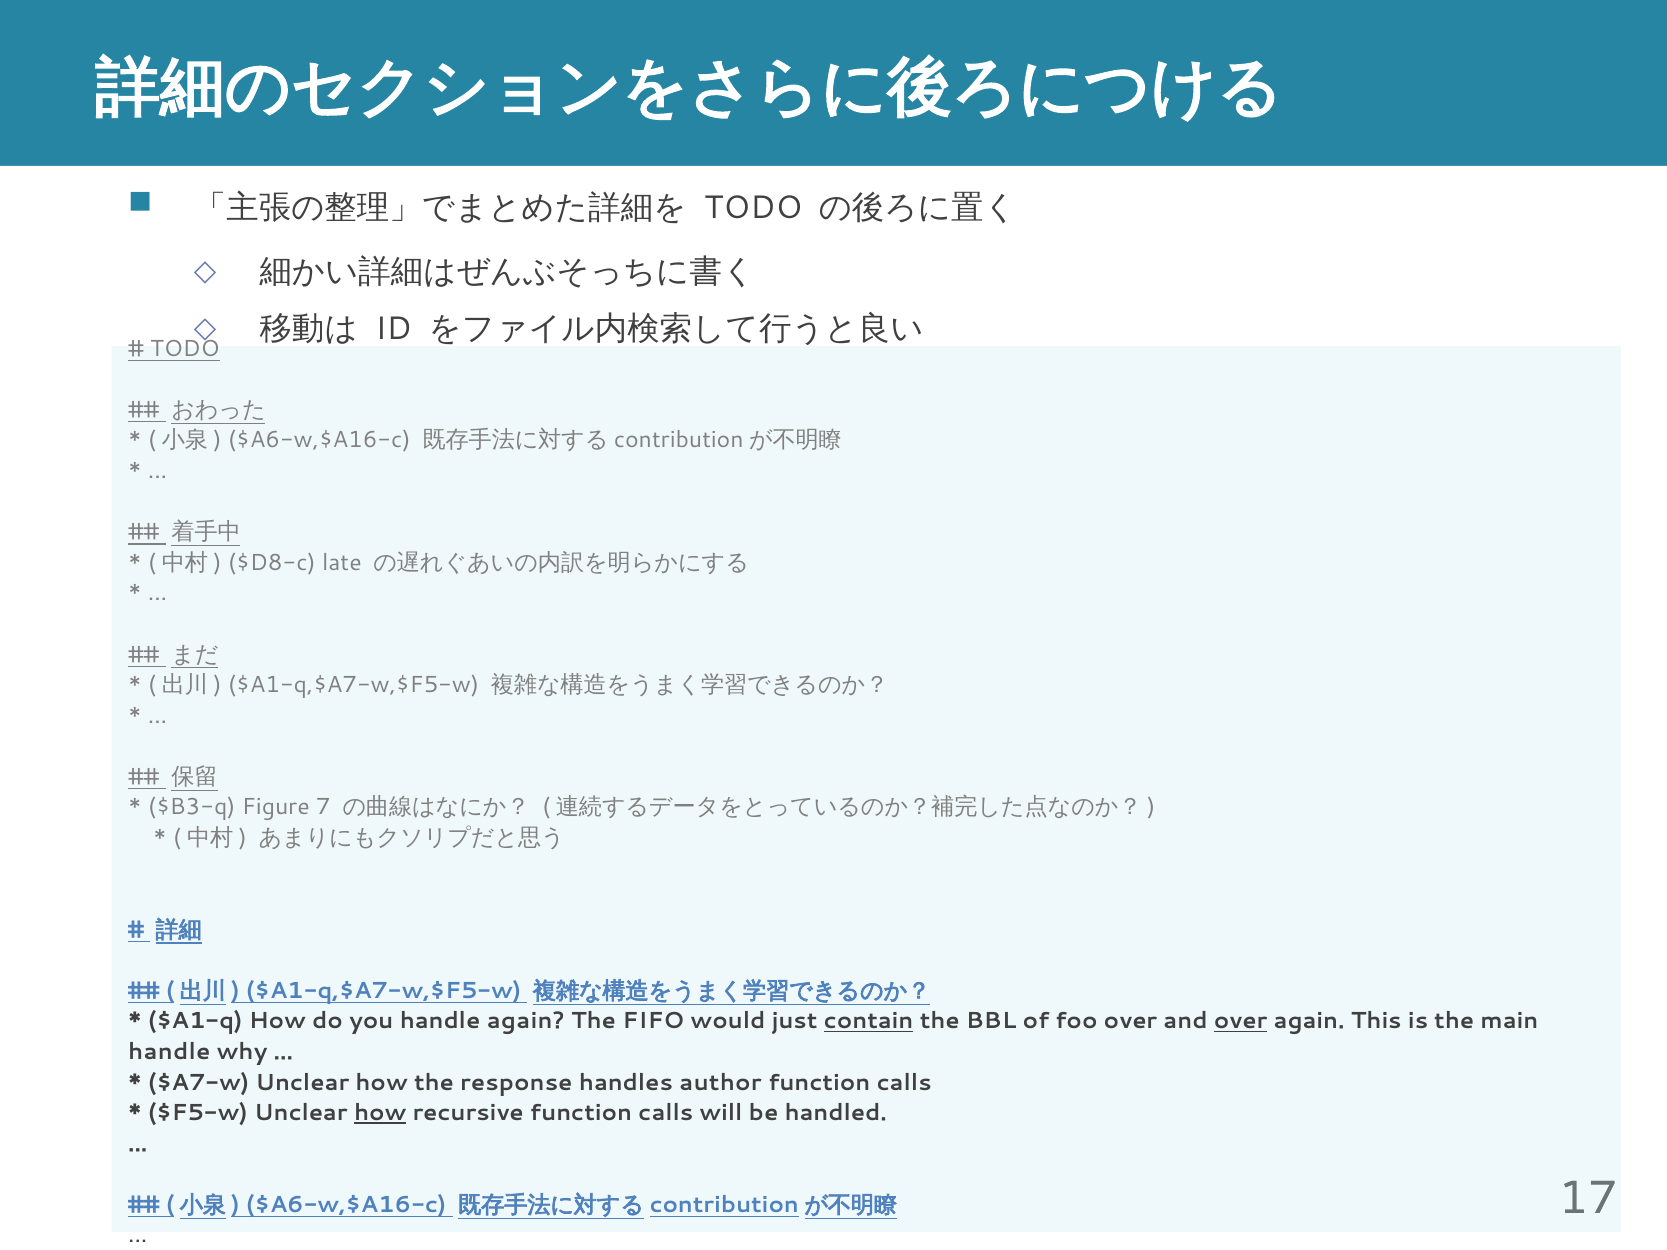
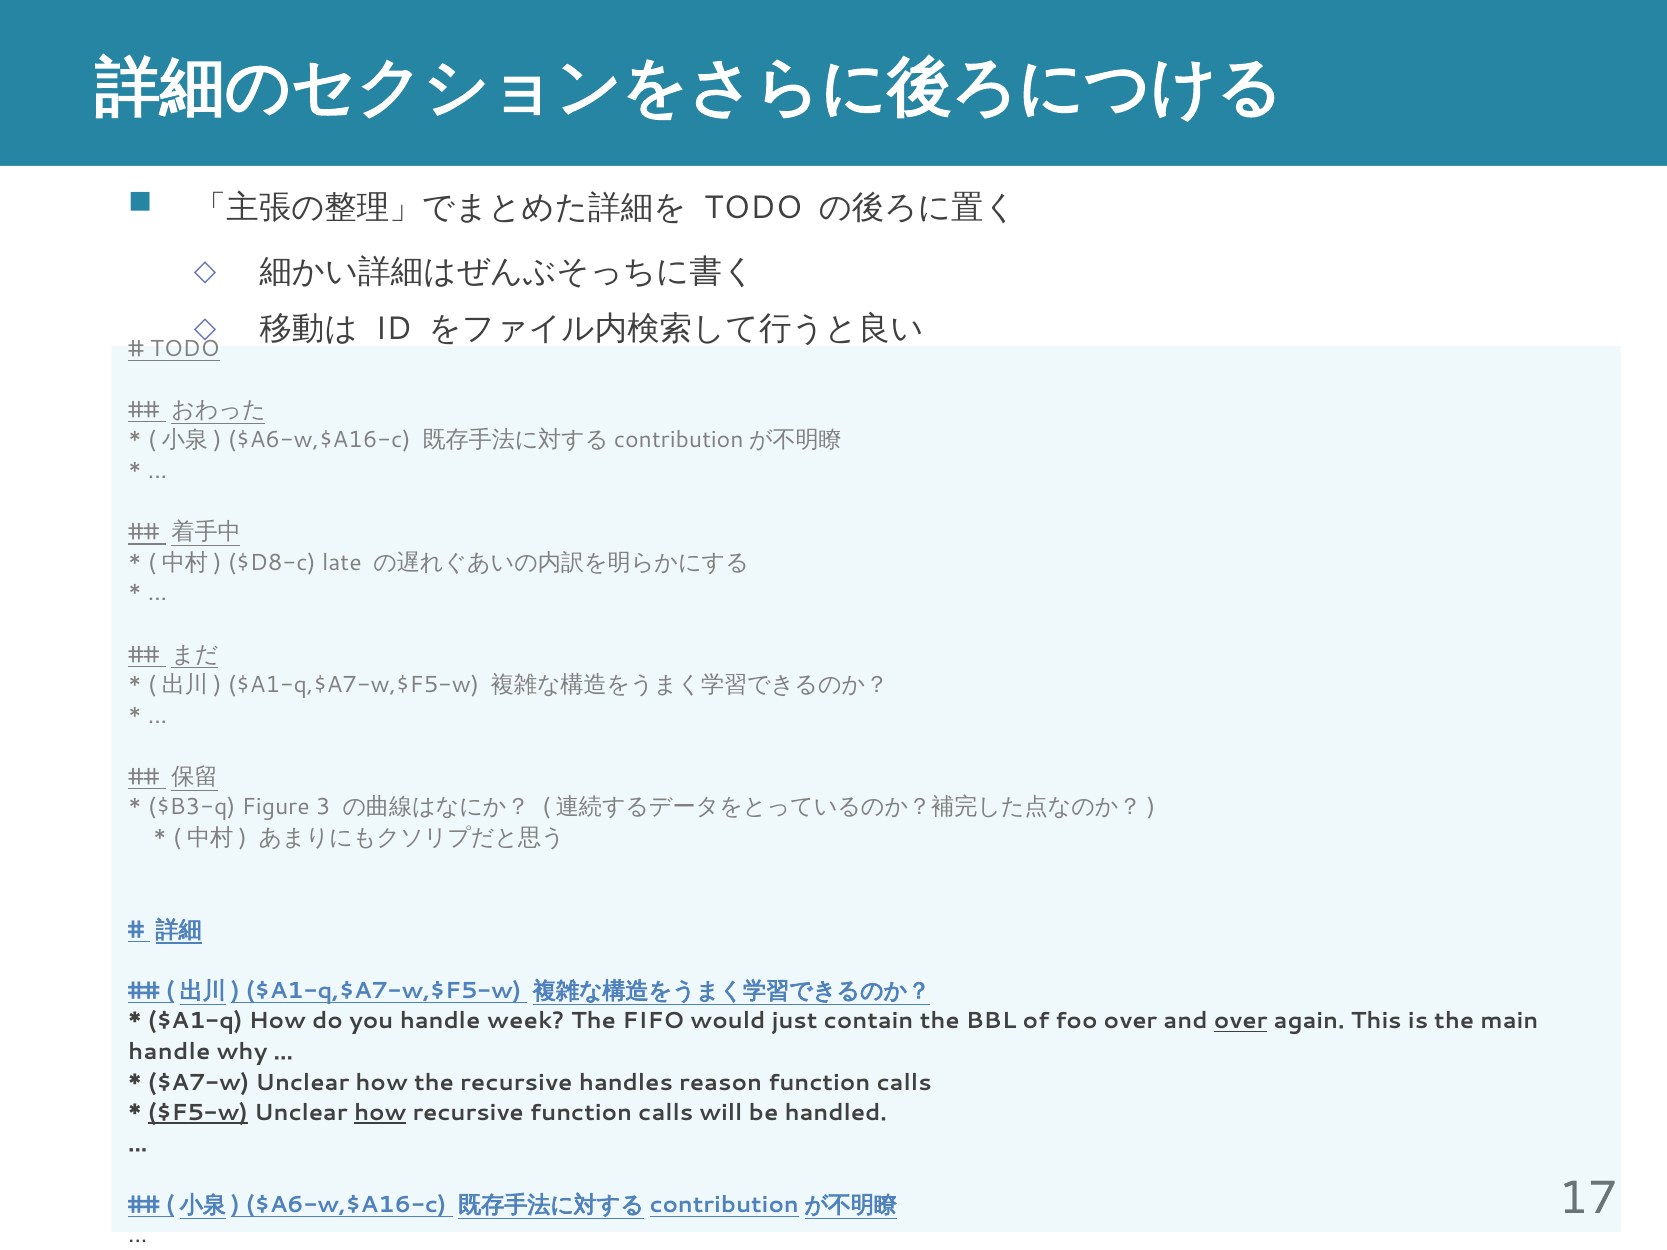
7: 7 -> 3
handle again: again -> week
contain underline: present -> none
the response: response -> recursive
author: author -> reason
$F5-w underline: none -> present
